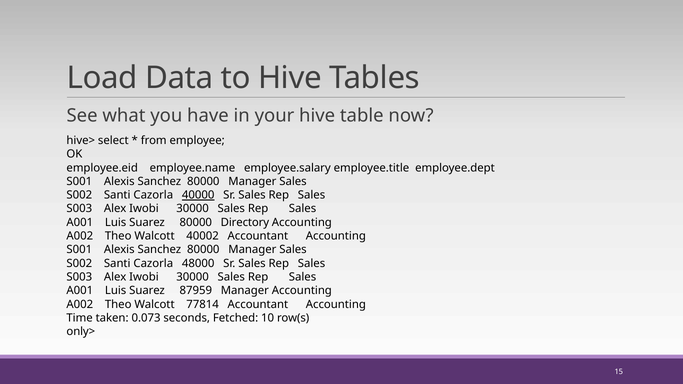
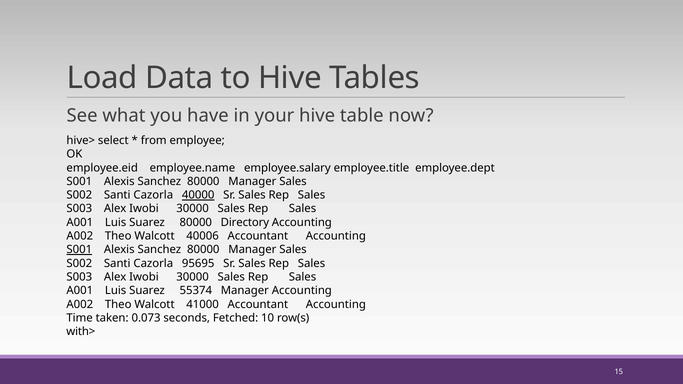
40002: 40002 -> 40006
S001 at (79, 250) underline: none -> present
48000: 48000 -> 95695
87959: 87959 -> 55374
77814: 77814 -> 41000
only>: only> -> with>
